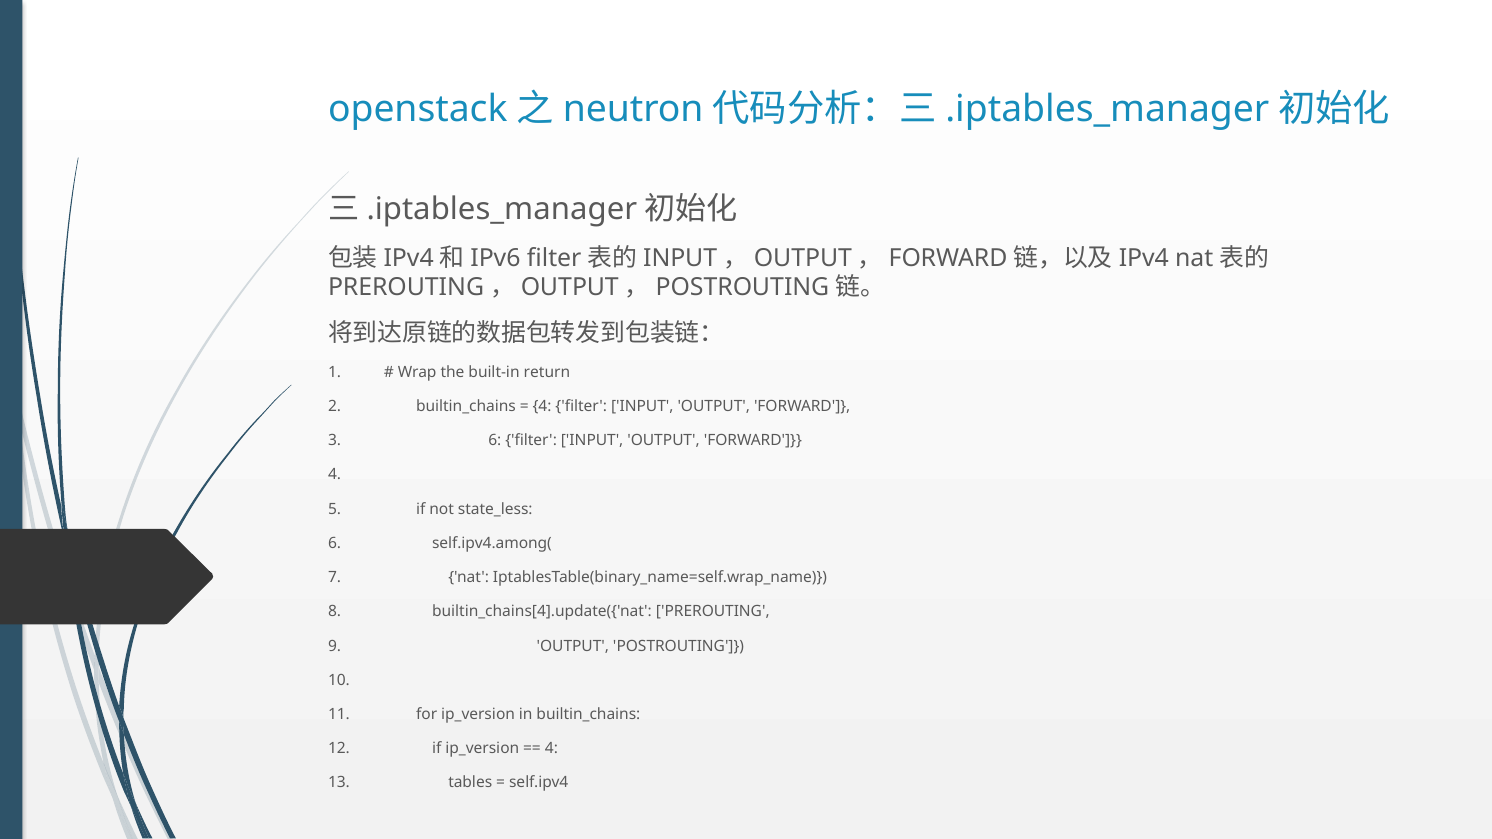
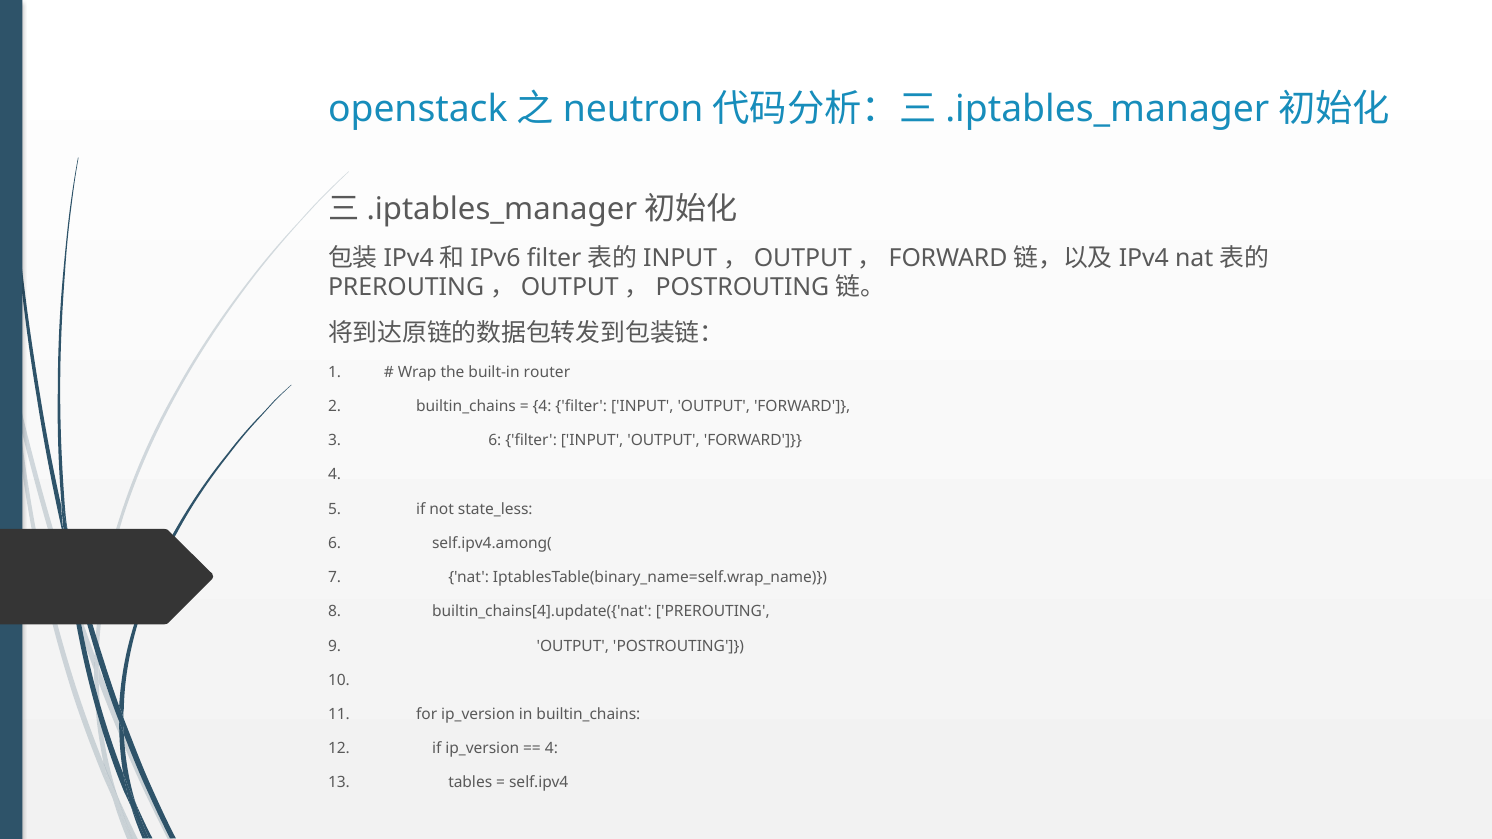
return: return -> router
